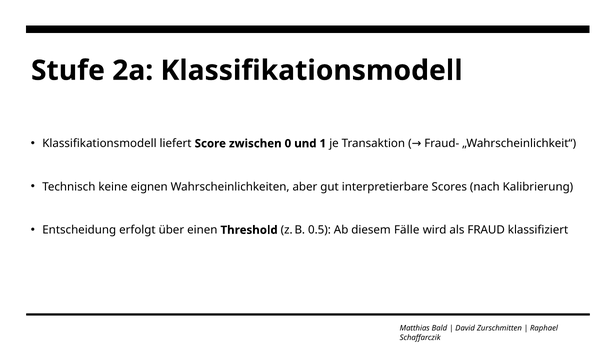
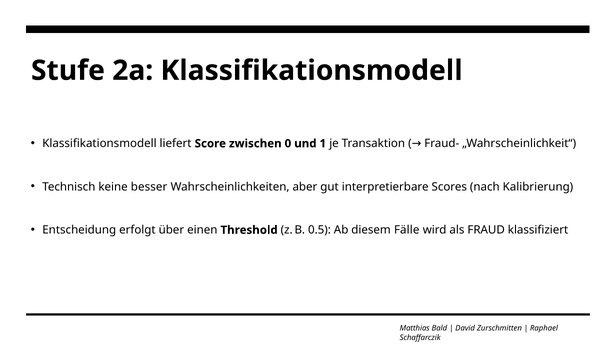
eignen: eignen -> besser
